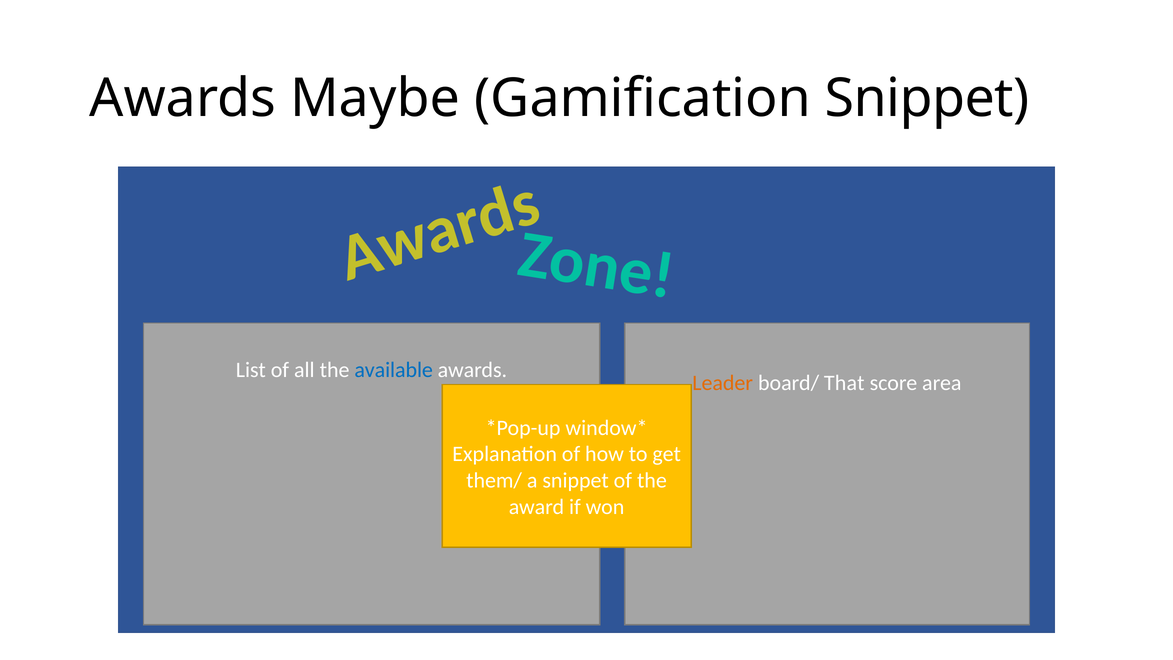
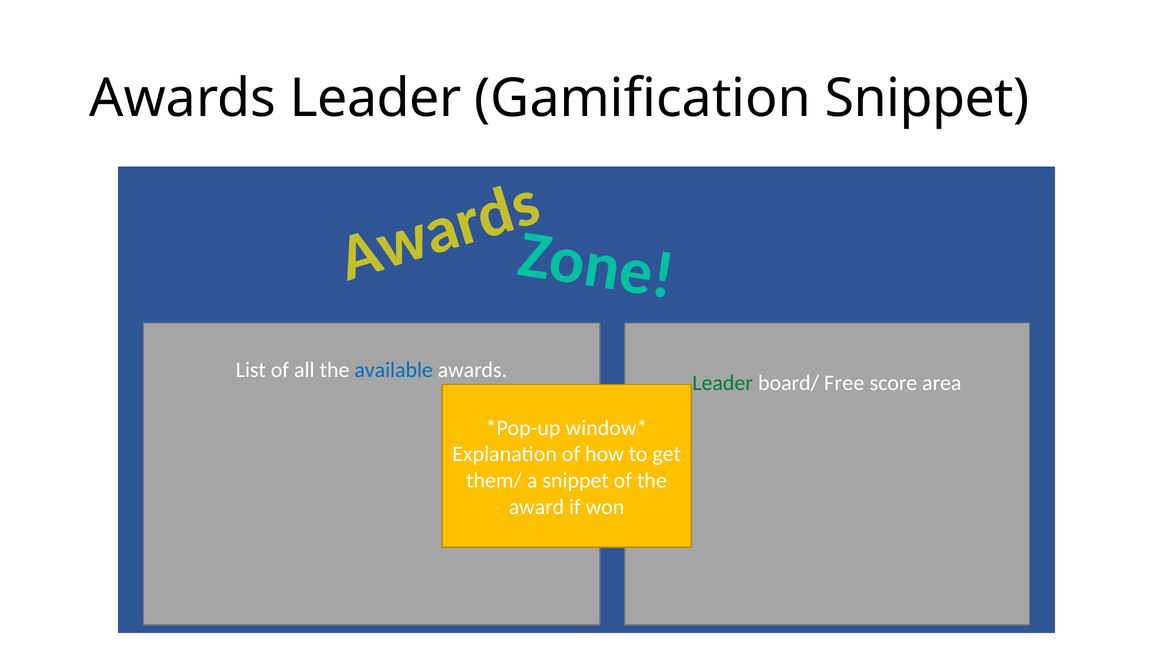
Maybe at (375, 99): Maybe -> Leader
Leader at (723, 383) colour: orange -> green
That: That -> Free
